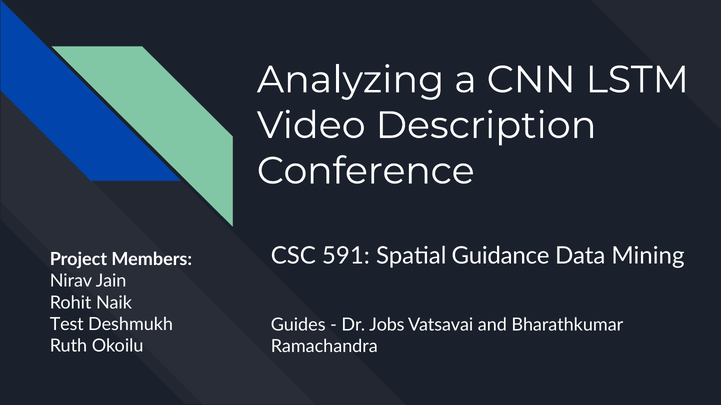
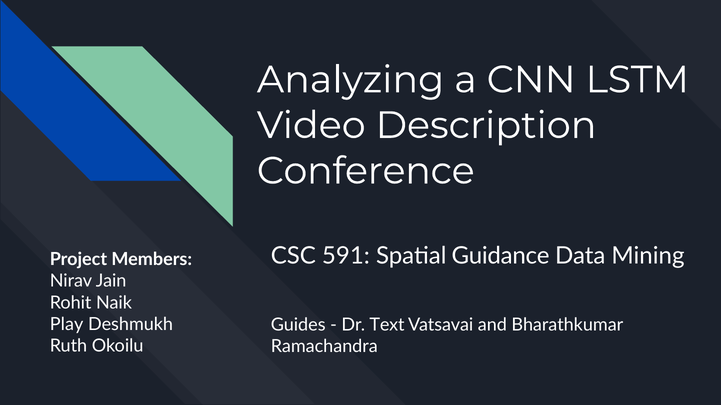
Test: Test -> Play
Jobs: Jobs -> Text
